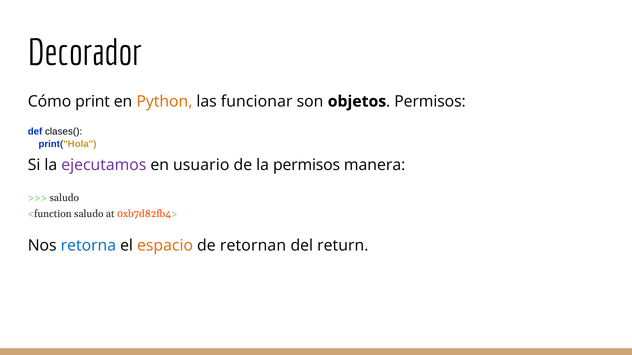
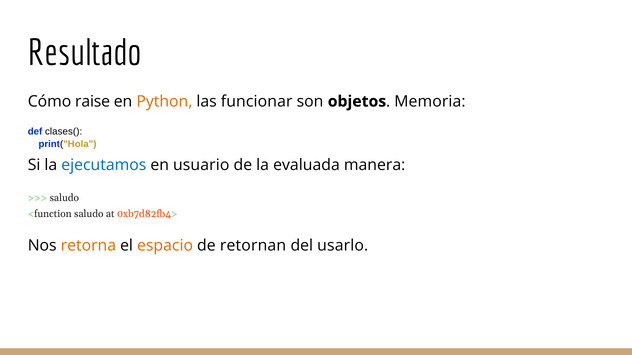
Decorador: Decorador -> Resultado
print: print -> raise
objetos Permisos: Permisos -> Memoria
ejecutamos colour: purple -> blue
la permisos: permisos -> evaluada
retorna colour: blue -> orange
return: return -> usarlo
